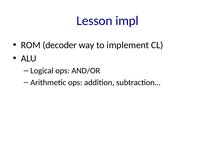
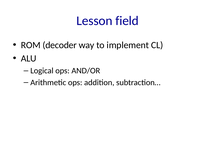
impl: impl -> field
